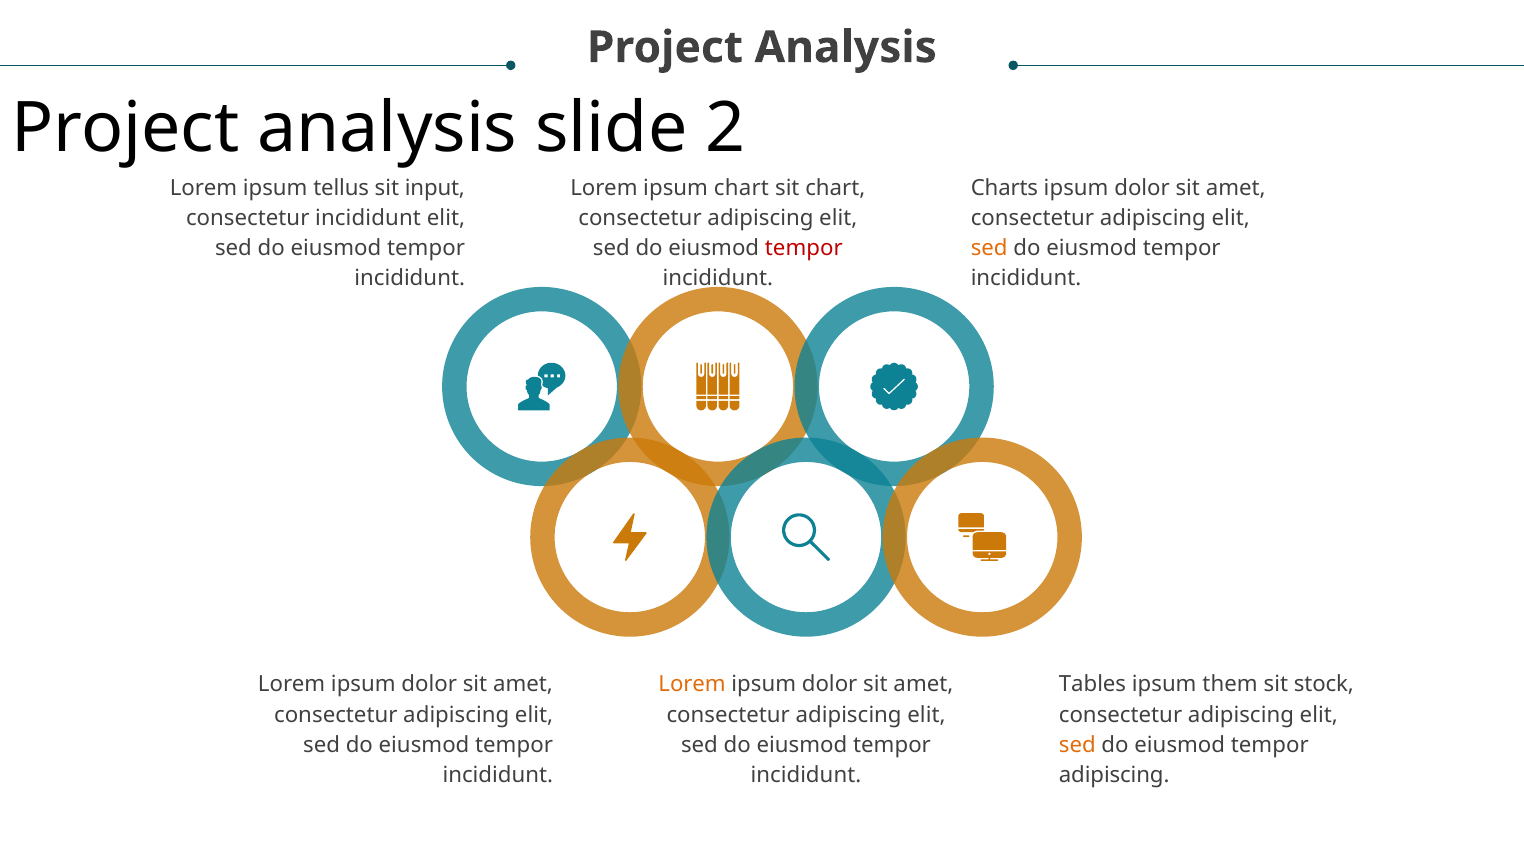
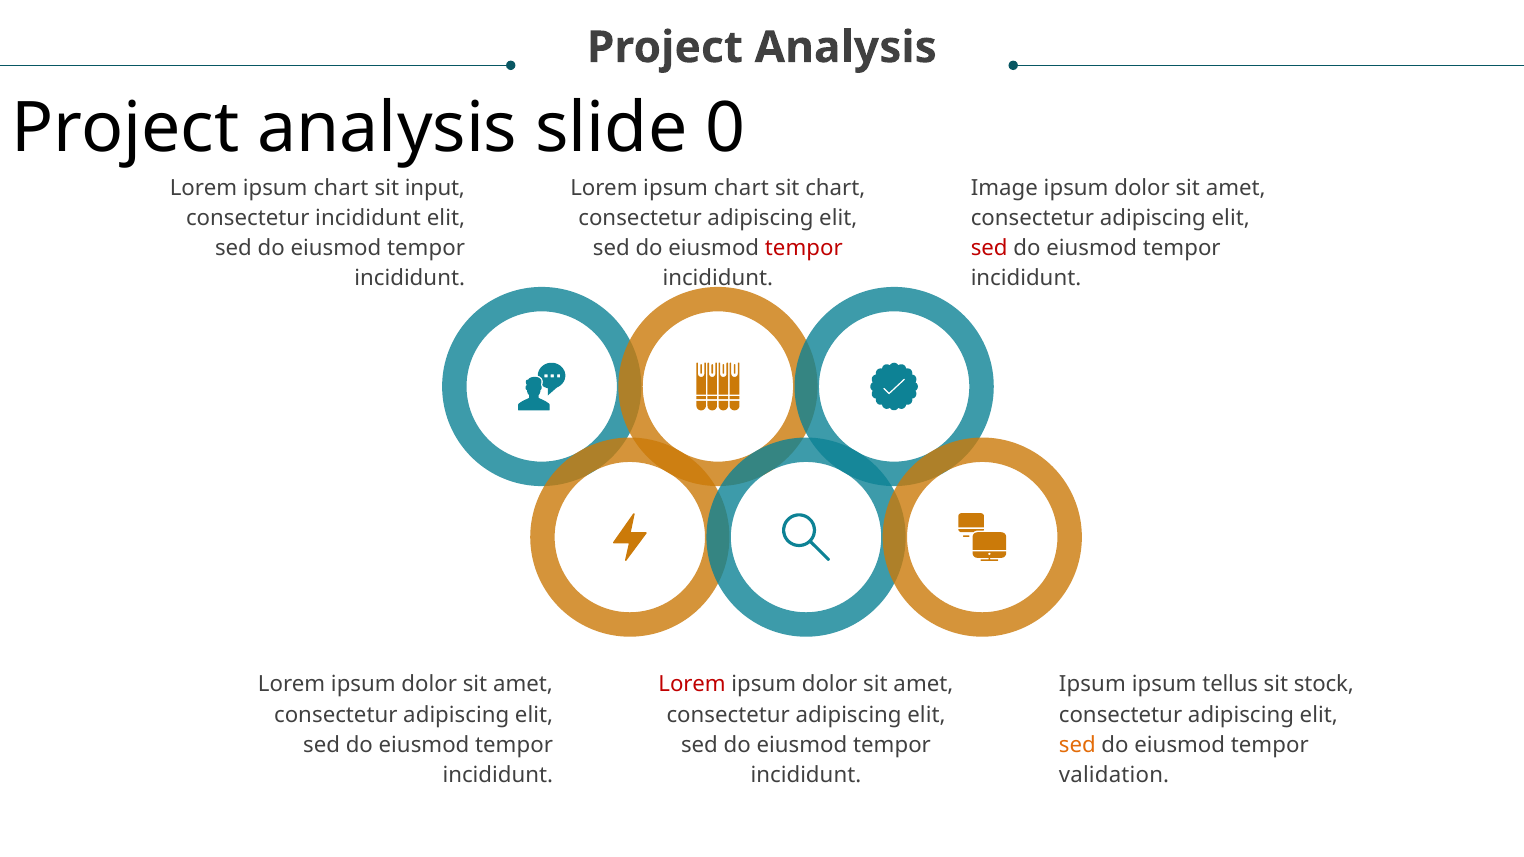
2: 2 -> 0
tellus at (341, 188): tellus -> chart
Charts: Charts -> Image
sed at (989, 248) colour: orange -> red
Lorem at (692, 685) colour: orange -> red
Tables at (1093, 685): Tables -> Ipsum
them: them -> tellus
adipiscing at (1114, 775): adipiscing -> validation
